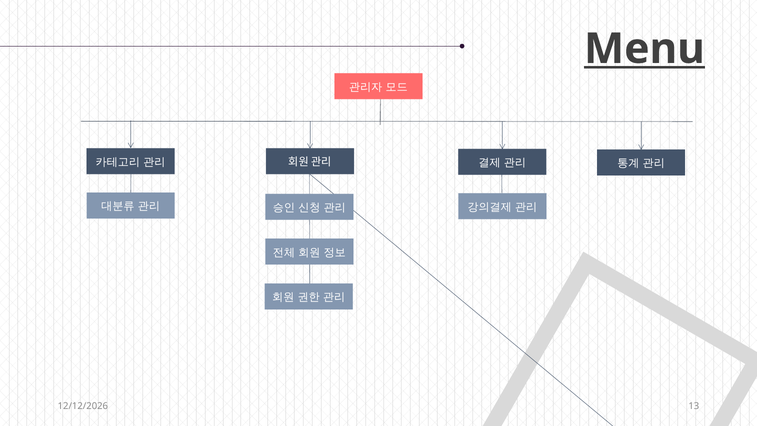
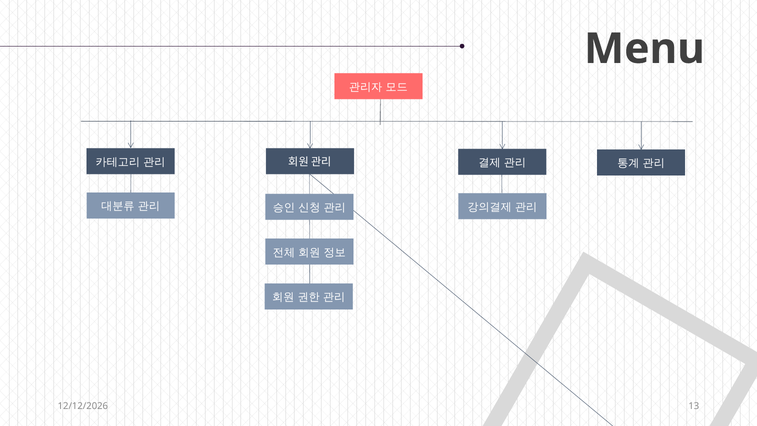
Menu underline: present -> none
